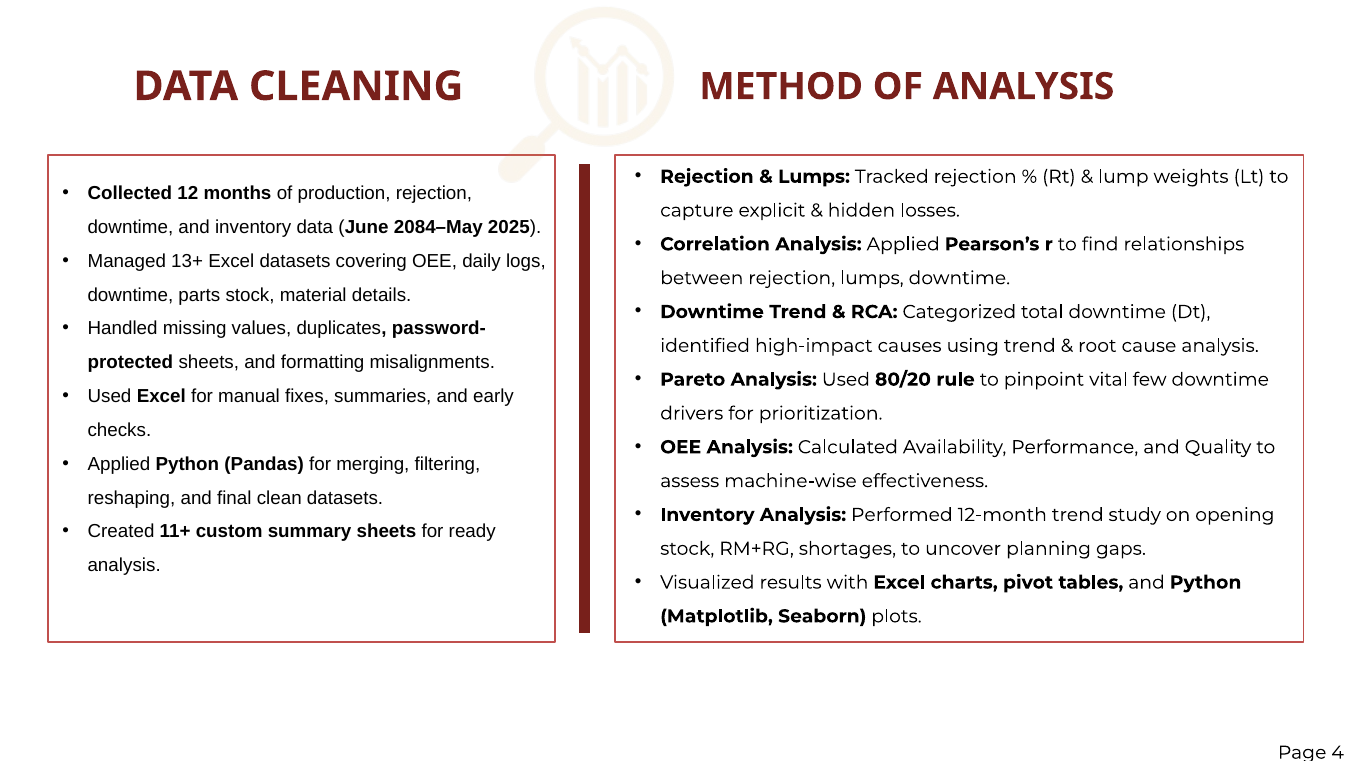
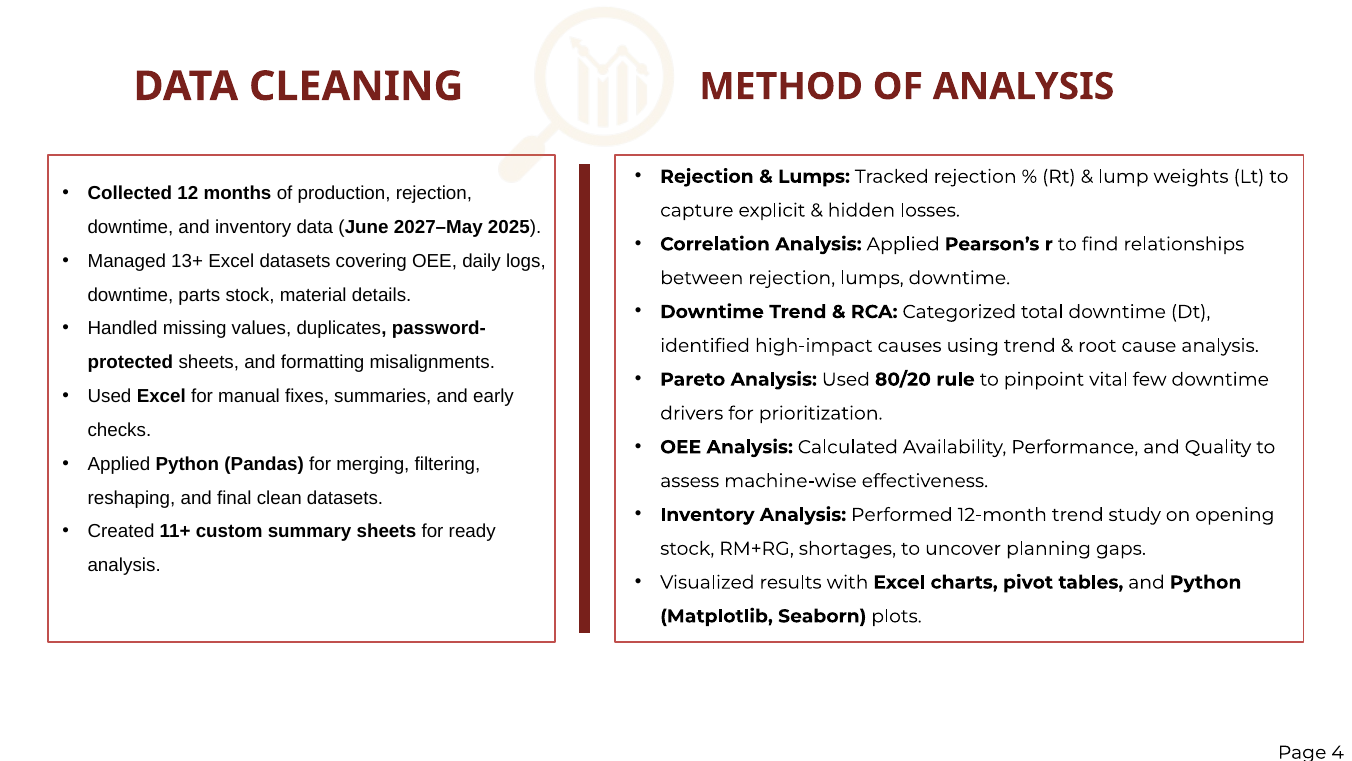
2084–May: 2084–May -> 2027–May
